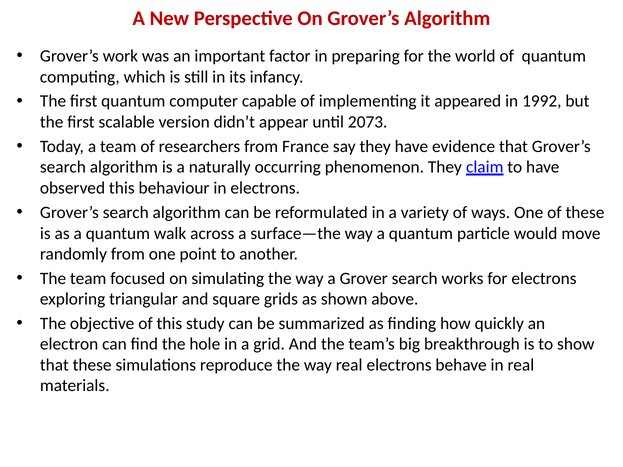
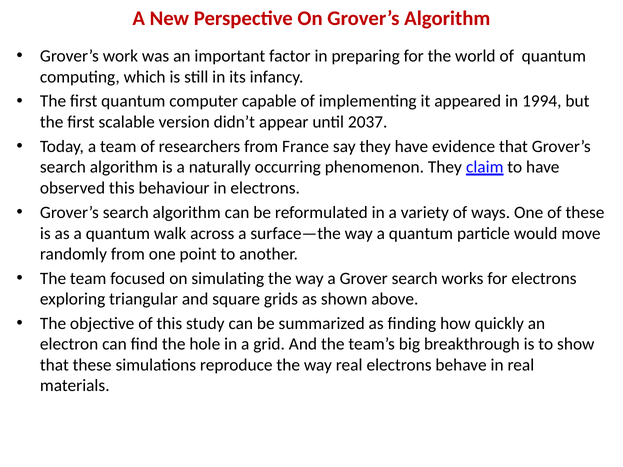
1992: 1992 -> 1994
2073: 2073 -> 2037
